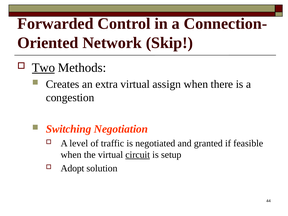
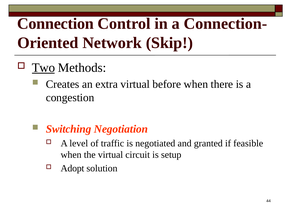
Forwarded: Forwarded -> Connection
assign: assign -> before
circuit underline: present -> none
